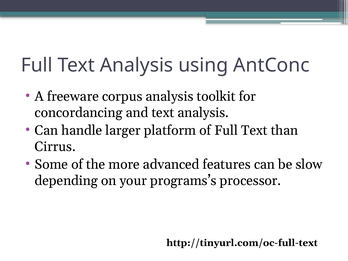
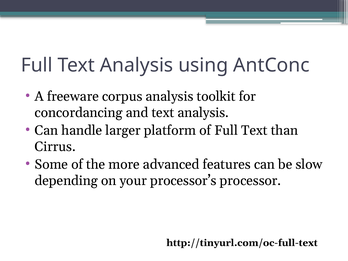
programs’s: programs’s -> processor’s
